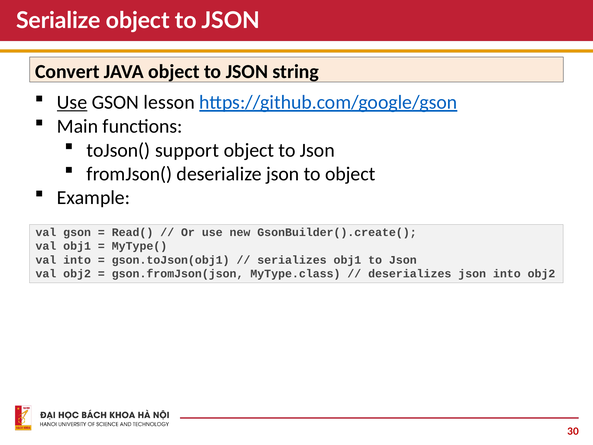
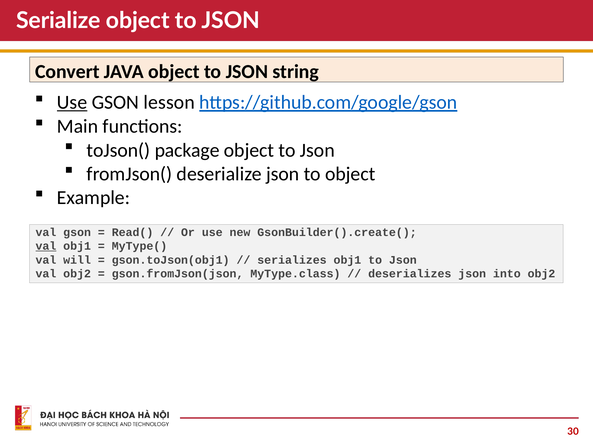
support: support -> package
val at (46, 246) underline: none -> present
val into: into -> will
